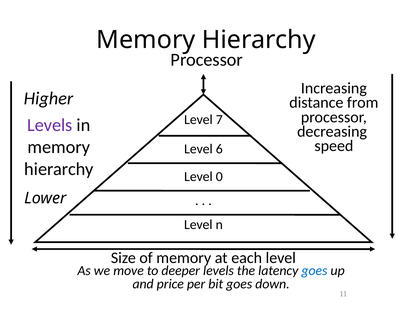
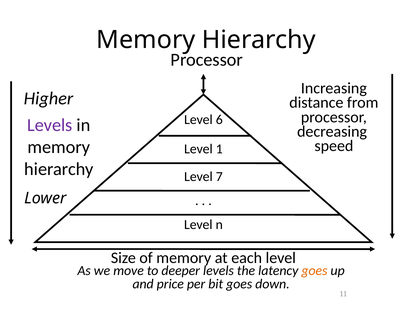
7: 7 -> 6
6: 6 -> 1
0: 0 -> 7
goes at (314, 271) colour: blue -> orange
